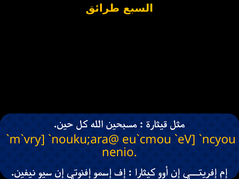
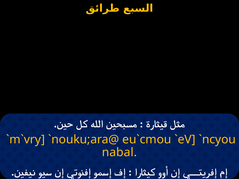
nenio: nenio -> nabal
